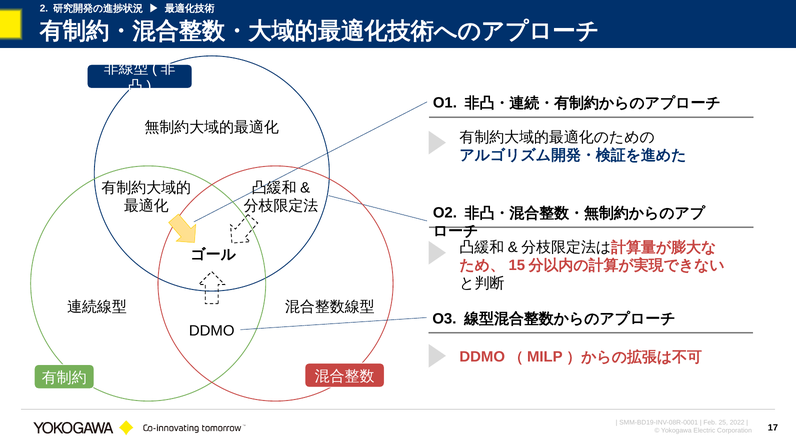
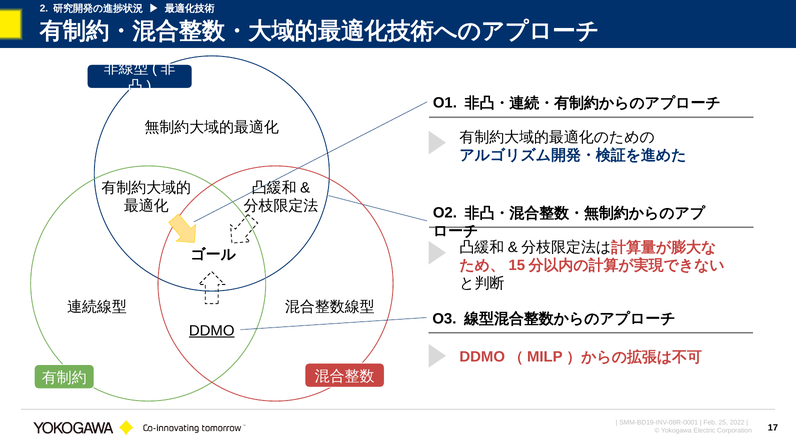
DDMO underline: none -> present
